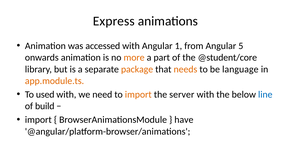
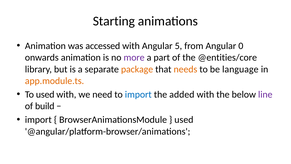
Express: Express -> Starting
1: 1 -> 5
5: 5 -> 0
more colour: orange -> purple
@student/core: @student/core -> @entities/core
import at (138, 94) colour: orange -> blue
server: server -> added
line colour: blue -> purple
have at (184, 120): have -> used
